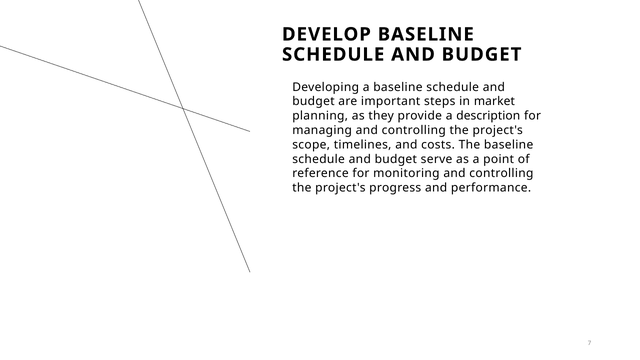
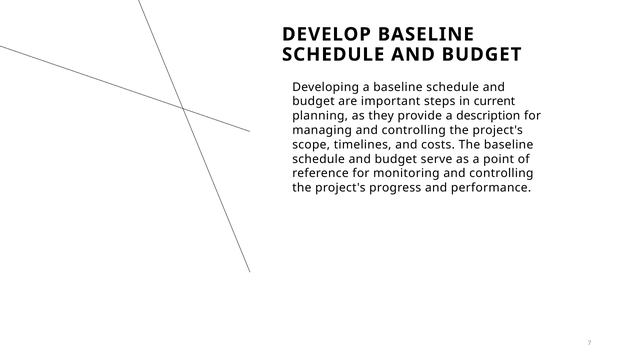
market: market -> current
